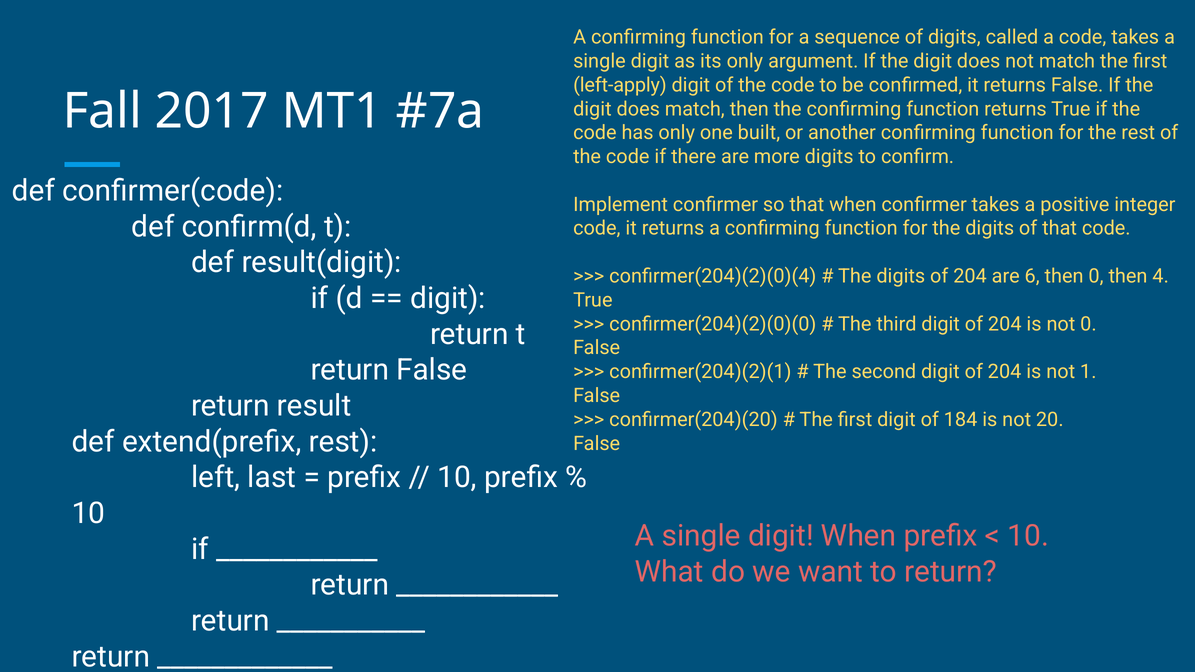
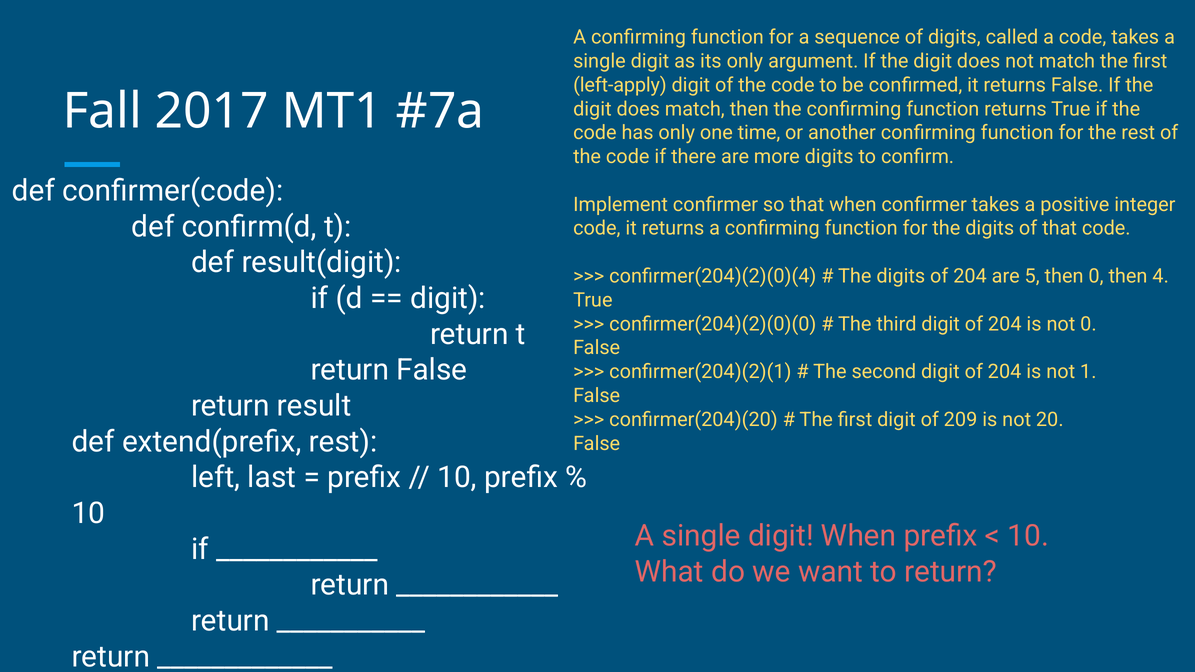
built: built -> time
6: 6 -> 5
184: 184 -> 209
